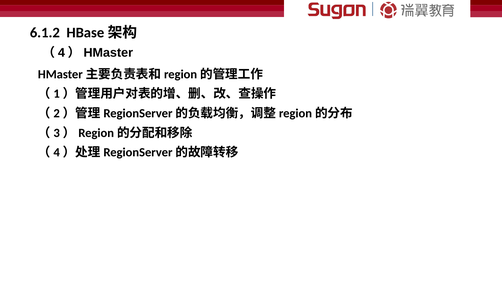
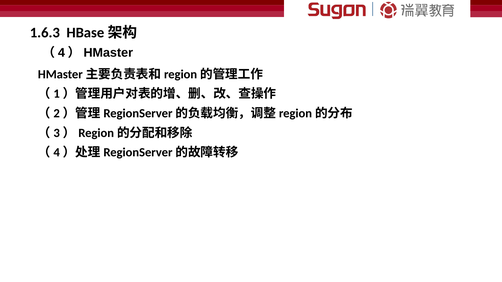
6.1.2: 6.1.2 -> 1.6.3
